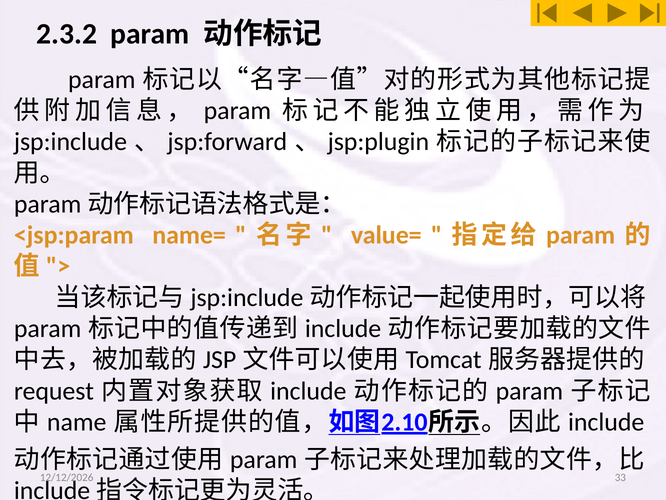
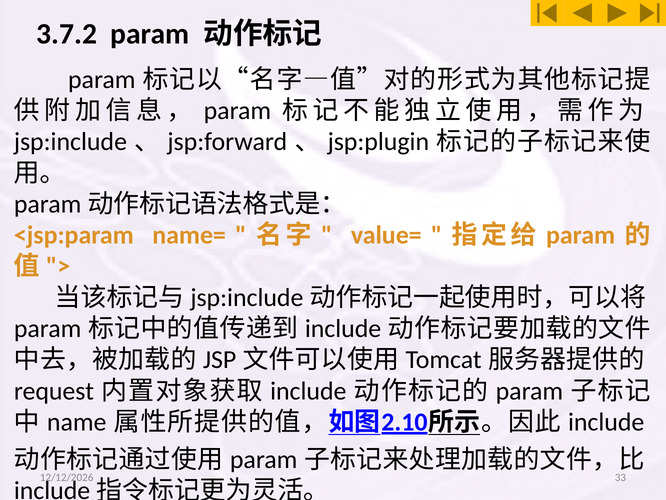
2.3.2: 2.3.2 -> 3.7.2
